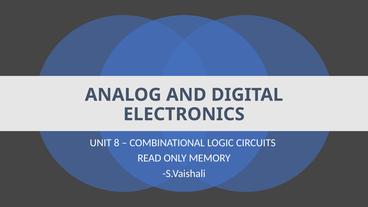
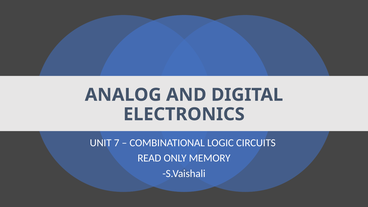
8: 8 -> 7
